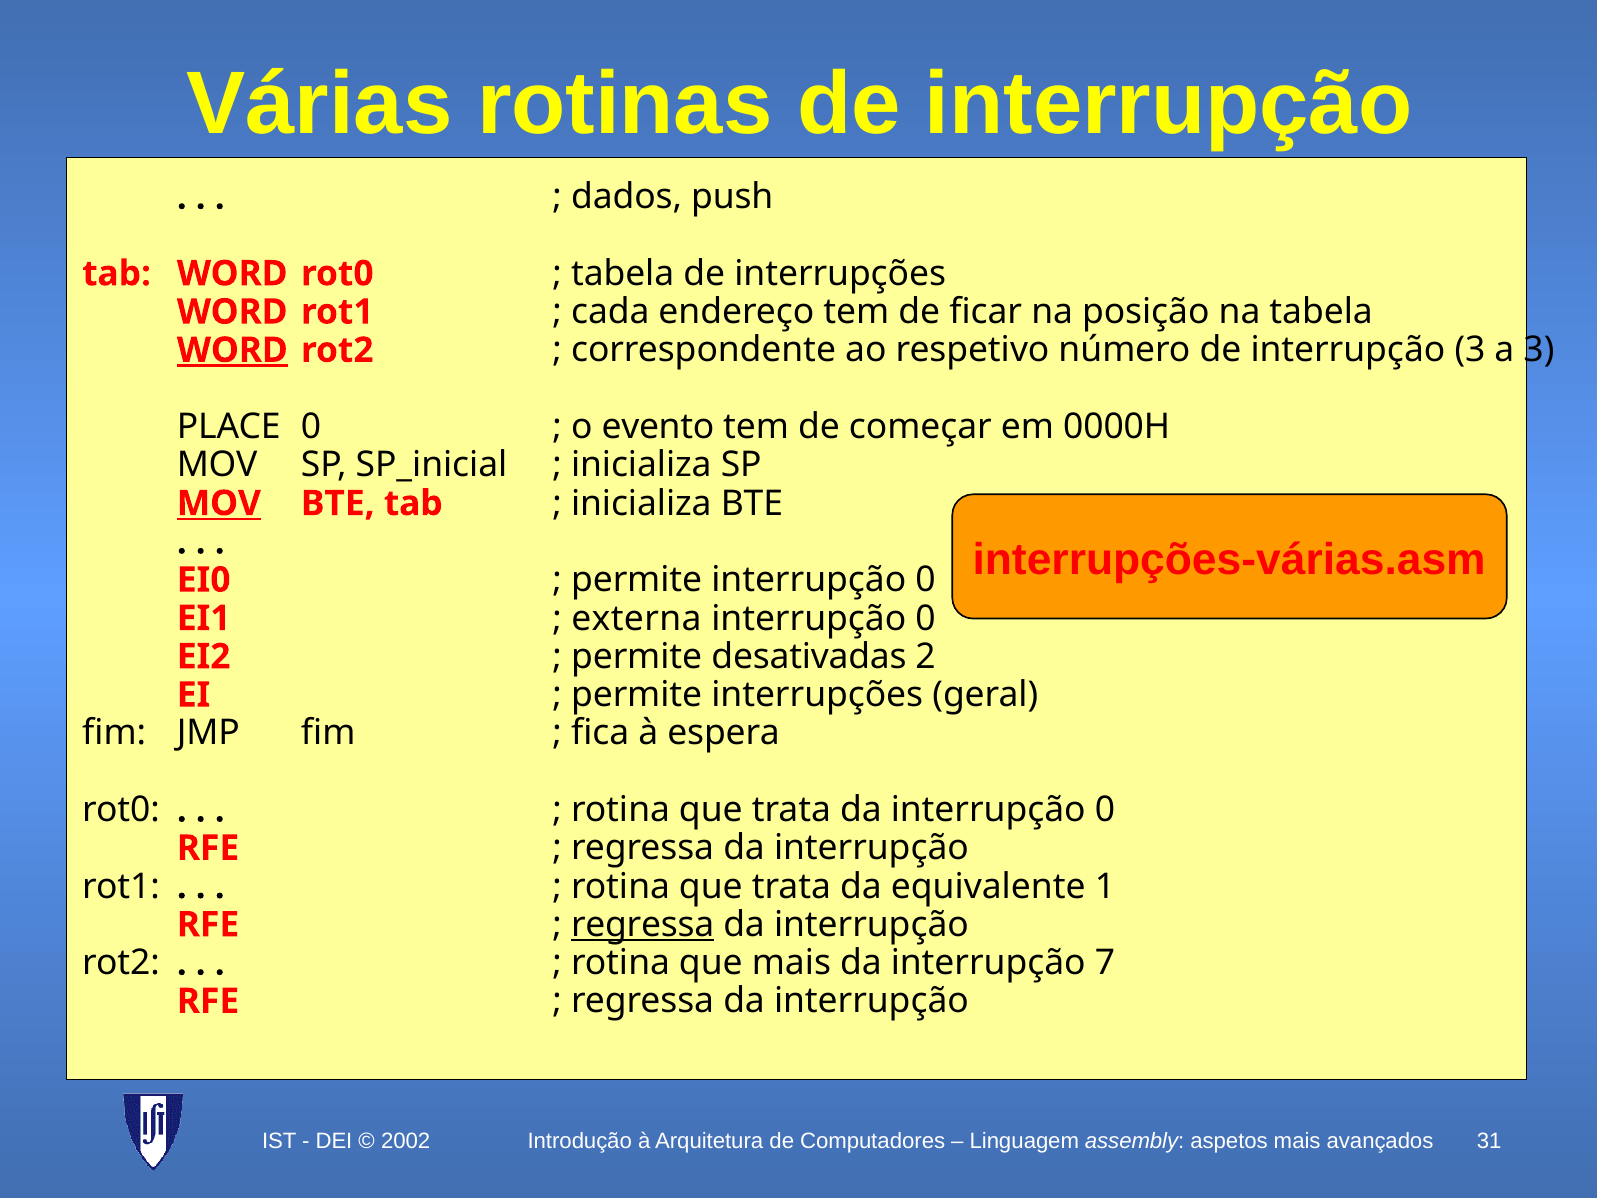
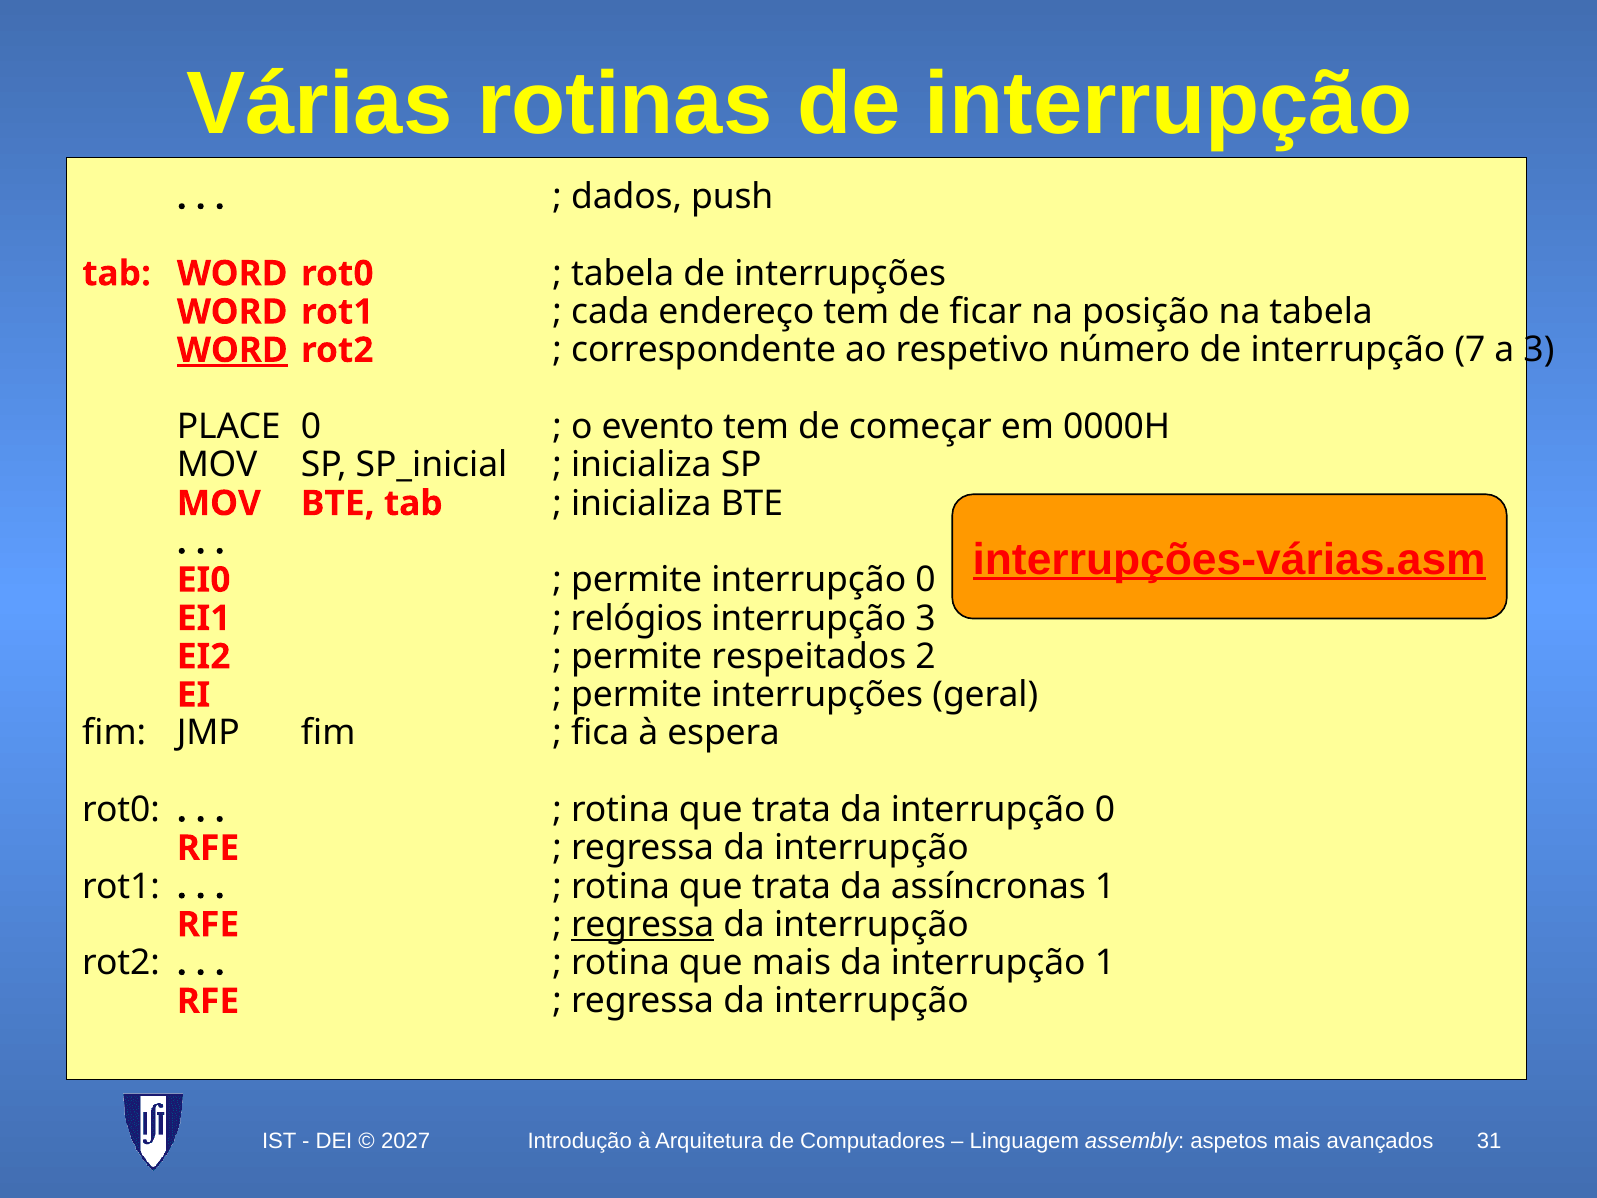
interrupção 3: 3 -> 7
MOV at (219, 503) underline: present -> none
interrupções-várias.asm underline: none -> present
externa: externa -> relógios
0 at (926, 618): 0 -> 3
desativadas: desativadas -> respeitados
equivalente: equivalente -> assíncronas
interrupção 7: 7 -> 1
2002: 2002 -> 2027
